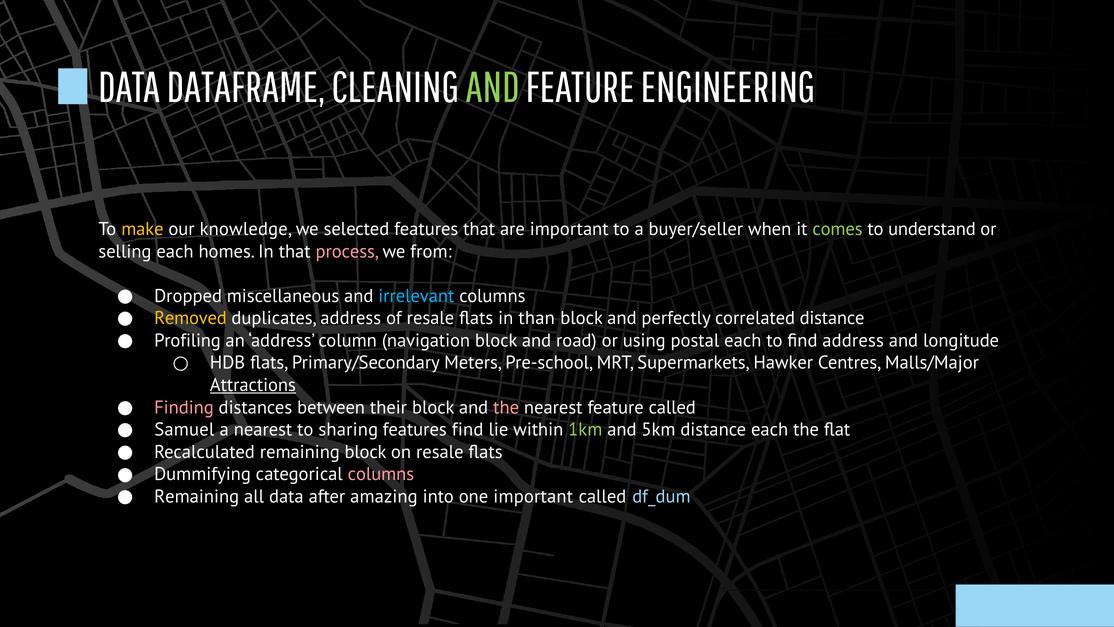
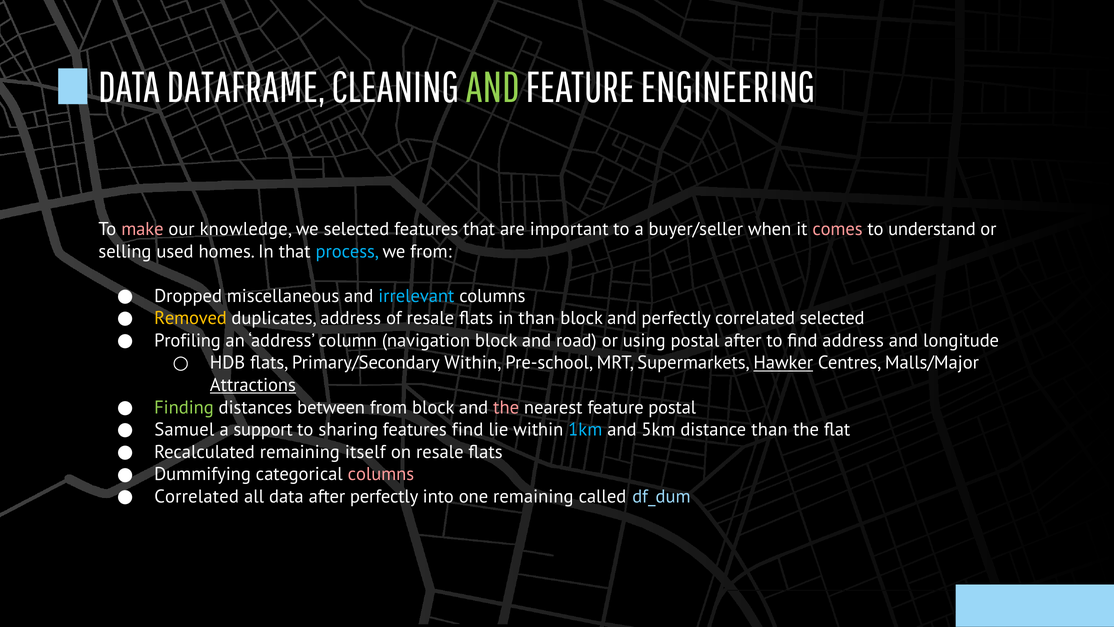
make colour: yellow -> pink
comes colour: light green -> pink
selling each: each -> used
process colour: pink -> light blue
correlated distance: distance -> selected
postal each: each -> after
Primary/Secondary Meters: Meters -> Within
Hawker underline: none -> present
Finding colour: pink -> light green
between their: their -> from
feature called: called -> postal
a nearest: nearest -> support
1km colour: light green -> light blue
distance each: each -> than
remaining block: block -> itself
Remaining at (197, 496): Remaining -> Correlated
after amazing: amazing -> perfectly
one important: important -> remaining
